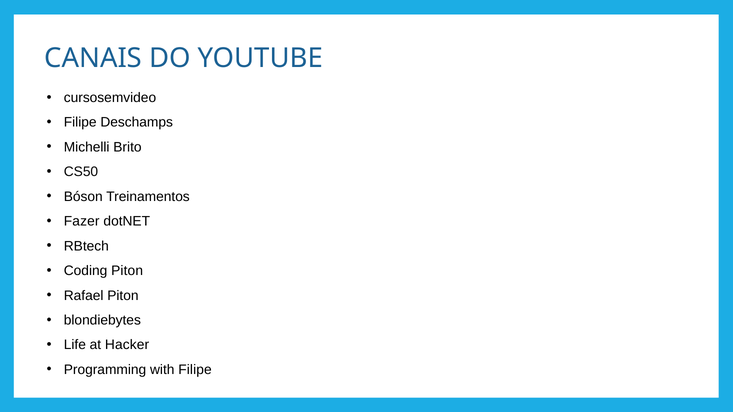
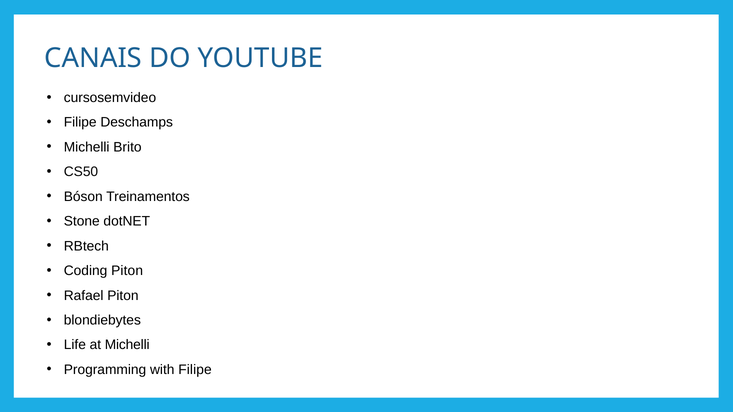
Fazer: Fazer -> Stone
at Hacker: Hacker -> Michelli
